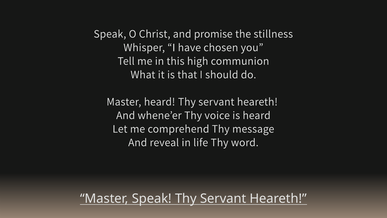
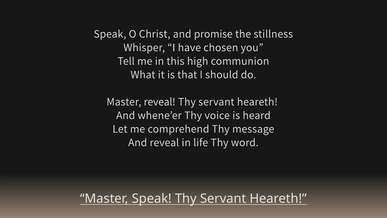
Master heard: heard -> reveal
